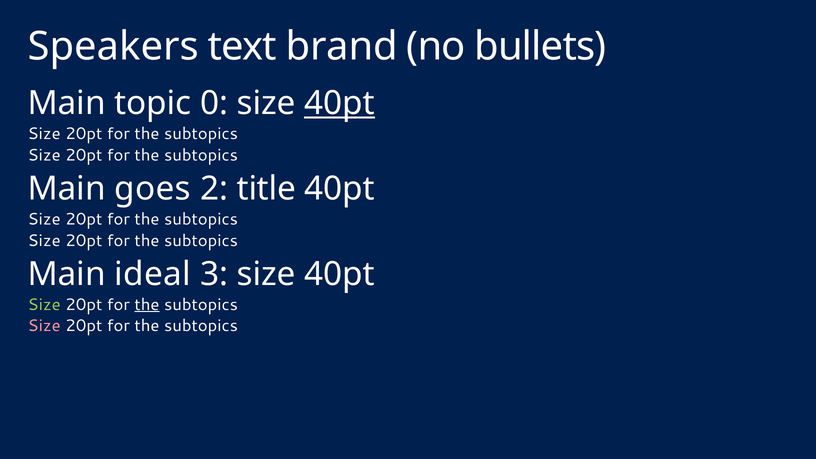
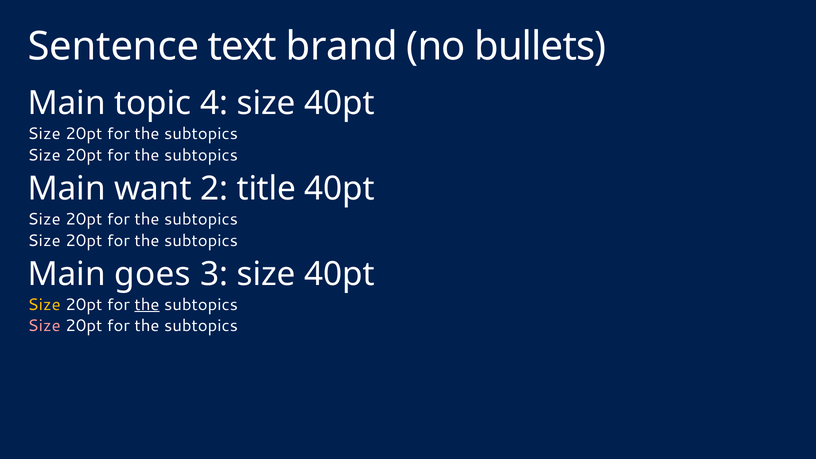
Speakers: Speakers -> Sentence
0: 0 -> 4
40pt at (340, 103) underline: present -> none
goes: goes -> want
ideal: ideal -> goes
Size at (44, 304) colour: light green -> yellow
